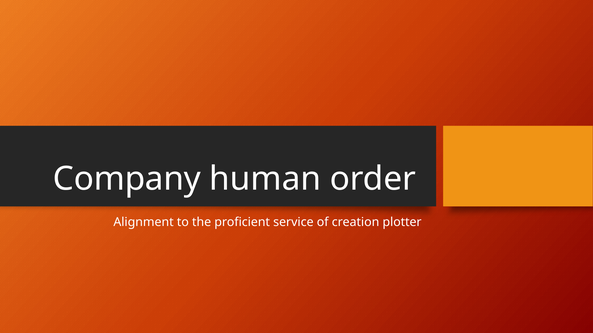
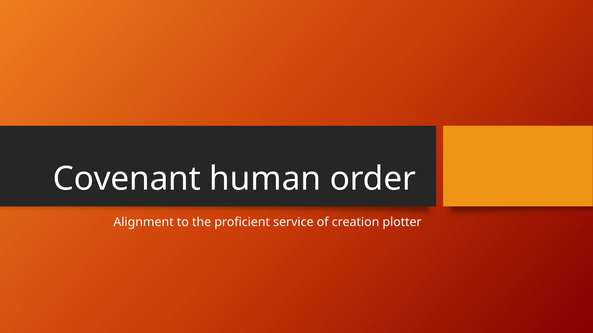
Company: Company -> Covenant
